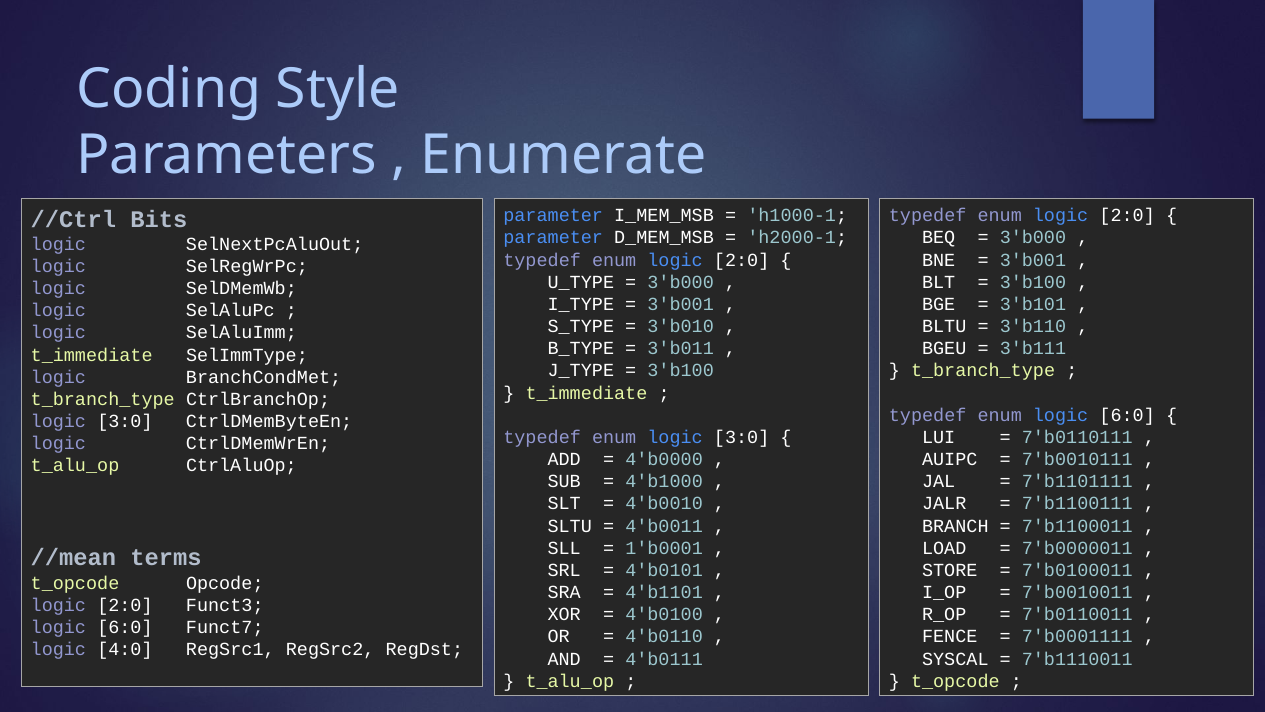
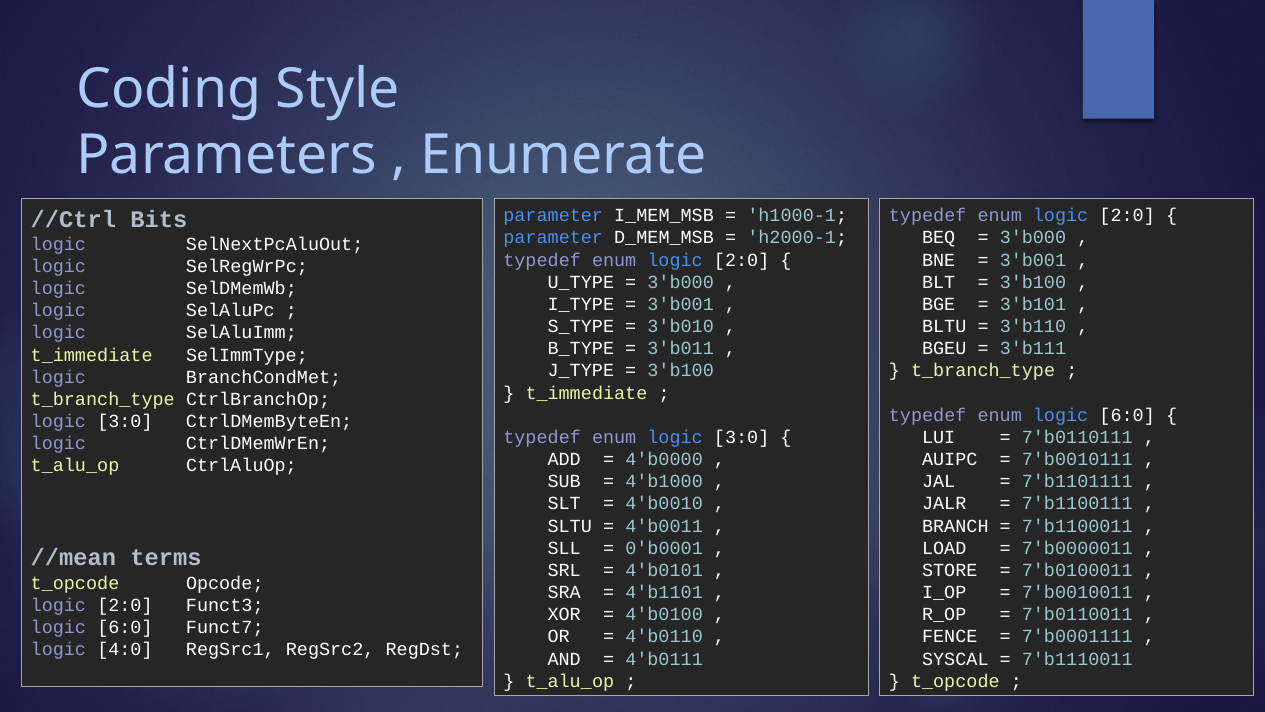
1'b0001: 1'b0001 -> 0'b0001
